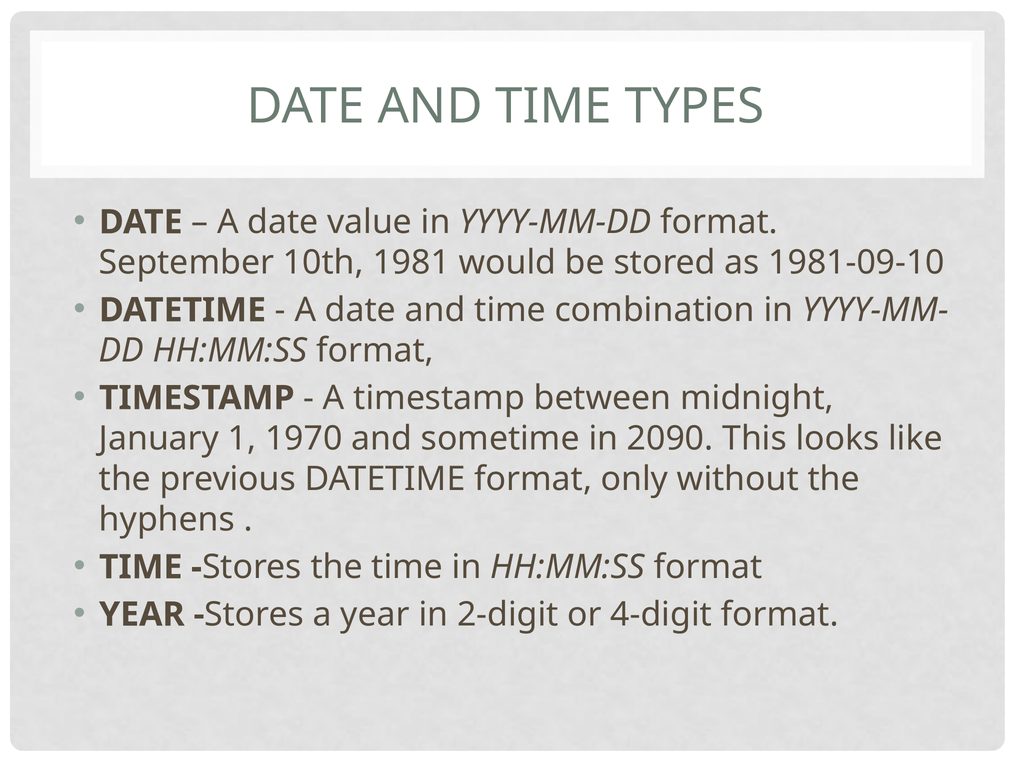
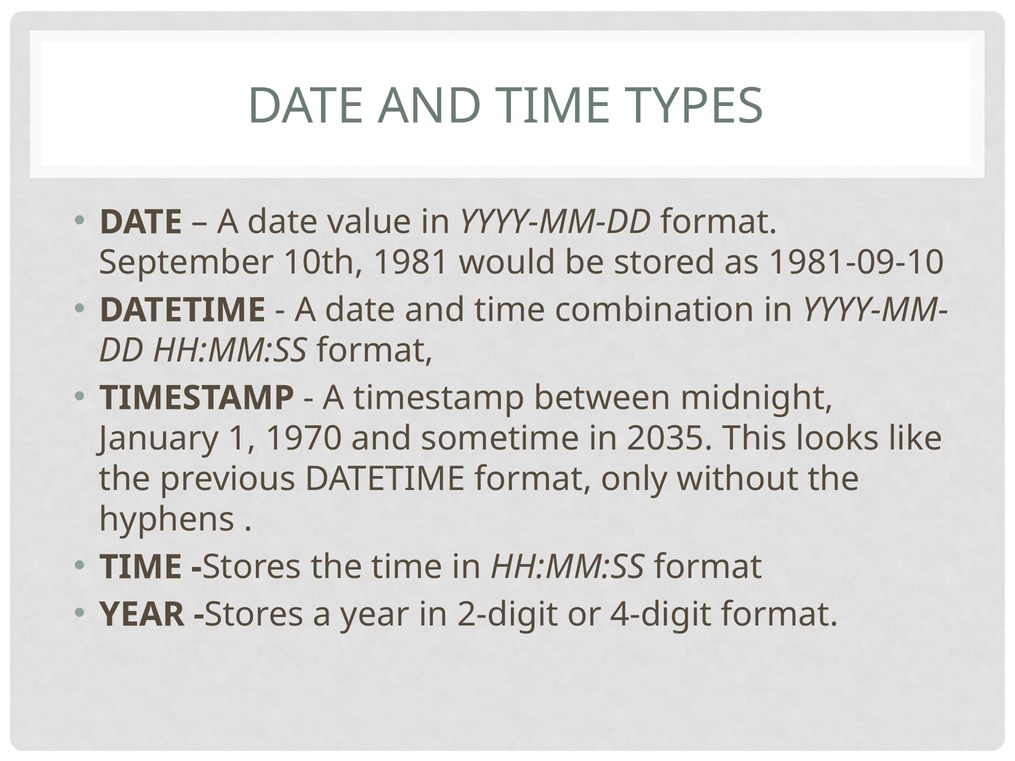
2090: 2090 -> 2035
